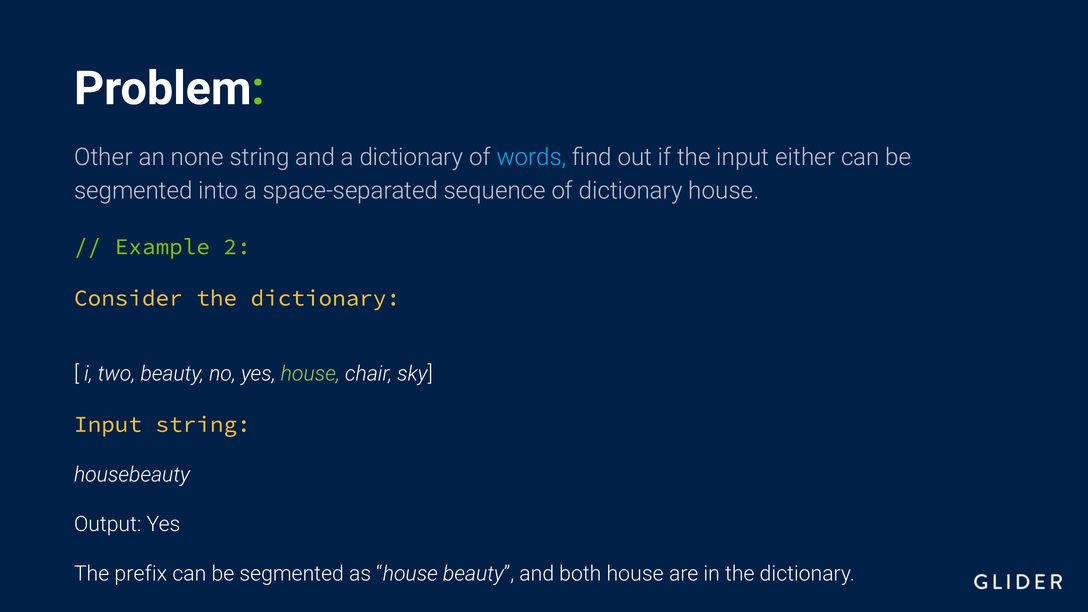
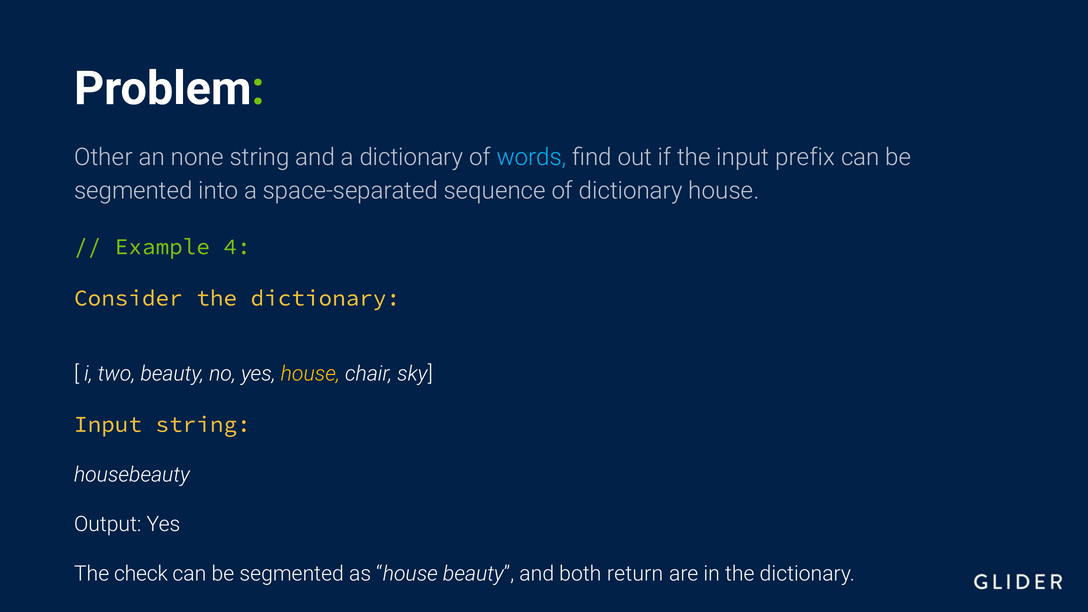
either: either -> prefix
2: 2 -> 4
house at (310, 374) colour: light green -> yellow
prefix: prefix -> check
both house: house -> return
